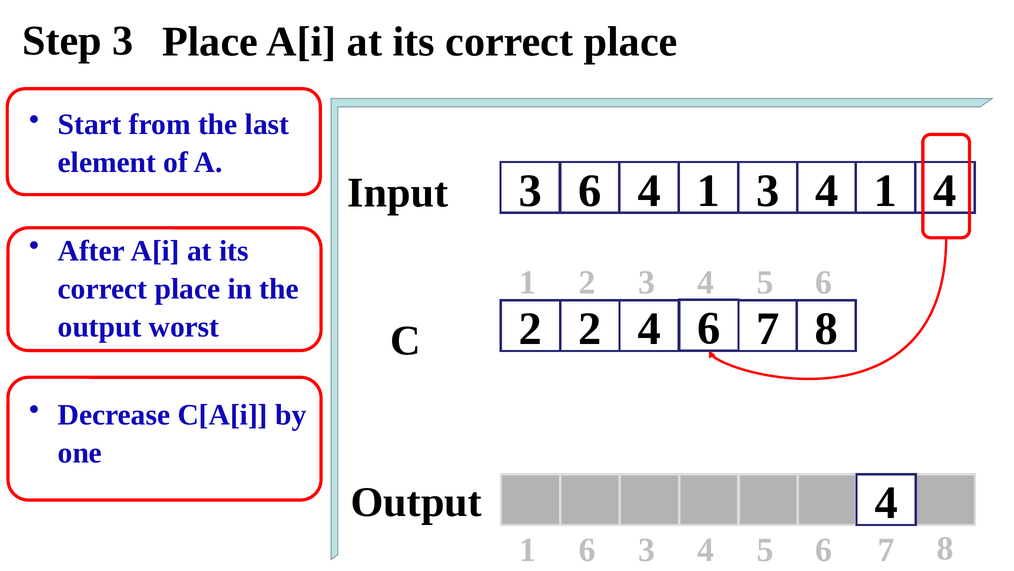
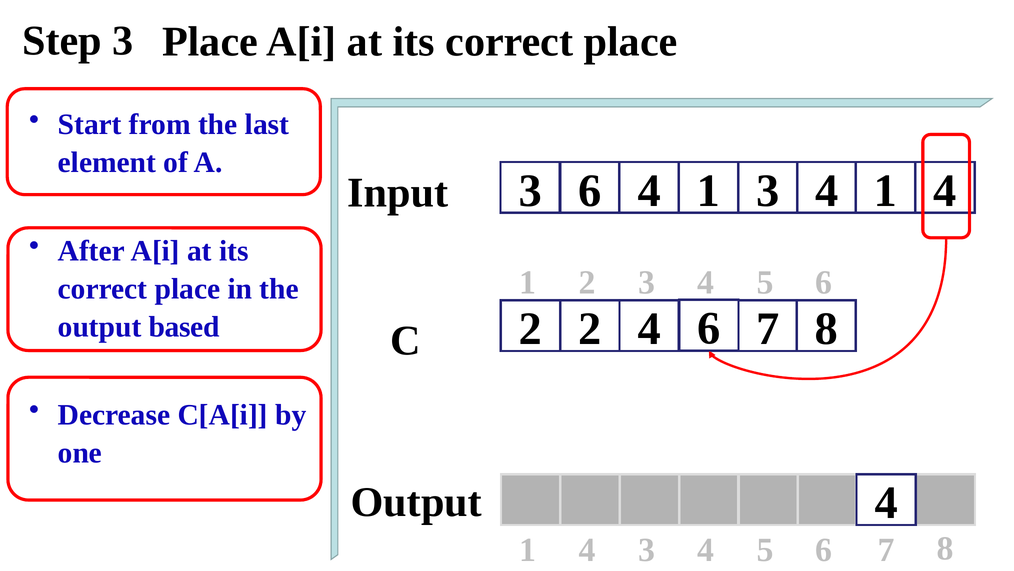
worst: worst -> based
6 at (587, 549): 6 -> 4
